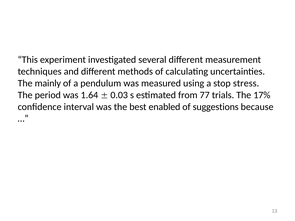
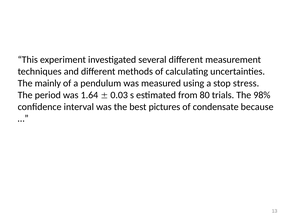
77: 77 -> 80
17%: 17% -> 98%
enabled: enabled -> pictures
suggestions: suggestions -> condensate
